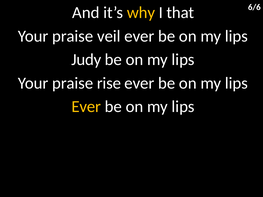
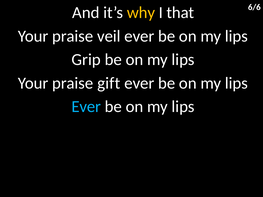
Judy: Judy -> Grip
rise: rise -> gift
Ever at (86, 107) colour: yellow -> light blue
